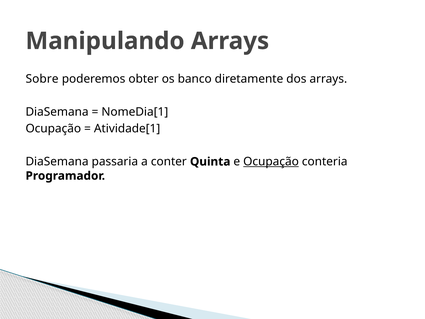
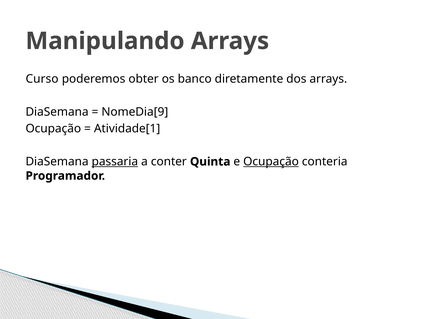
Sobre: Sobre -> Curso
NomeDia[1: NomeDia[1 -> NomeDia[9
passaria underline: none -> present
